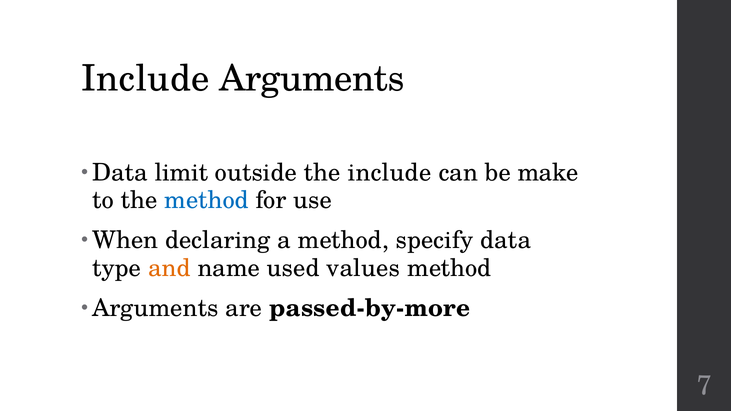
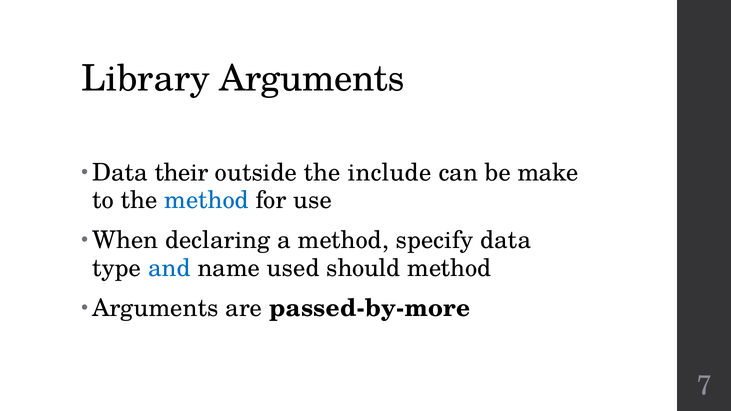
Include at (145, 79): Include -> Library
limit: limit -> their
and colour: orange -> blue
values: values -> should
